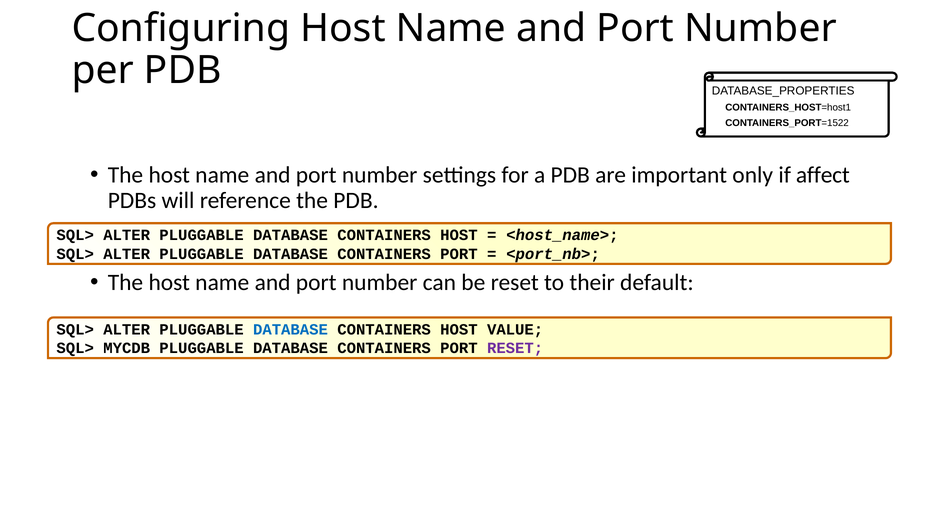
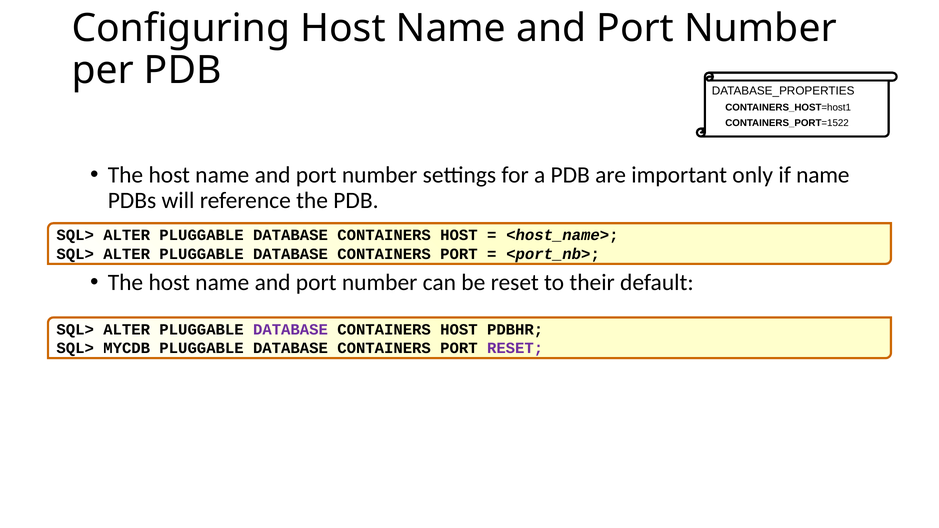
if affect: affect -> name
DATABASE at (290, 330) colour: blue -> purple
VALUE: VALUE -> PDBHR
